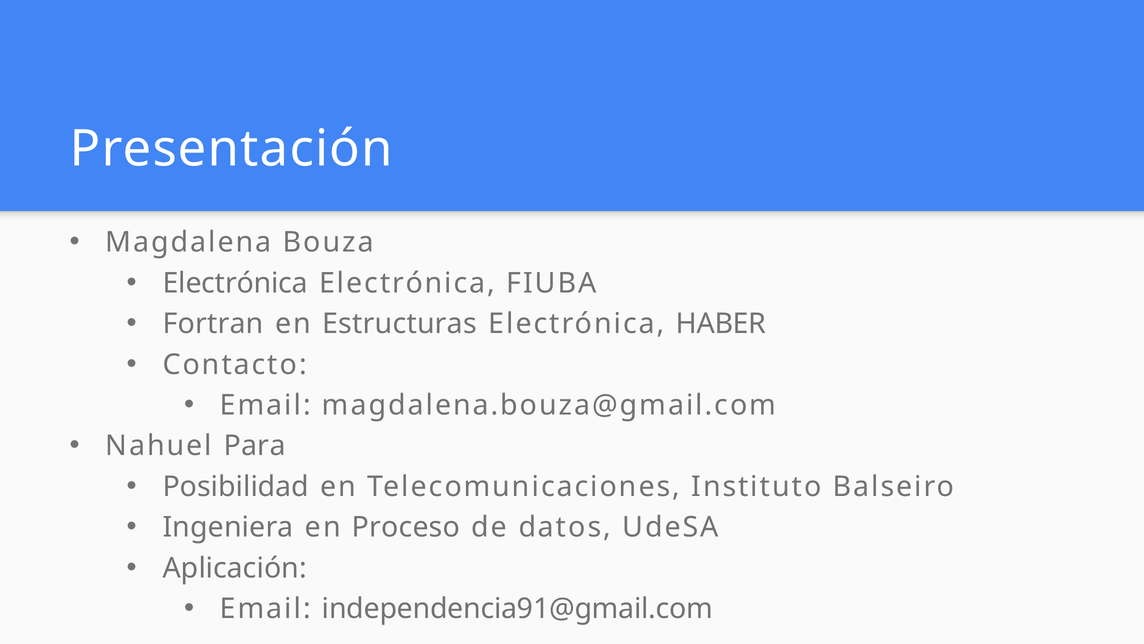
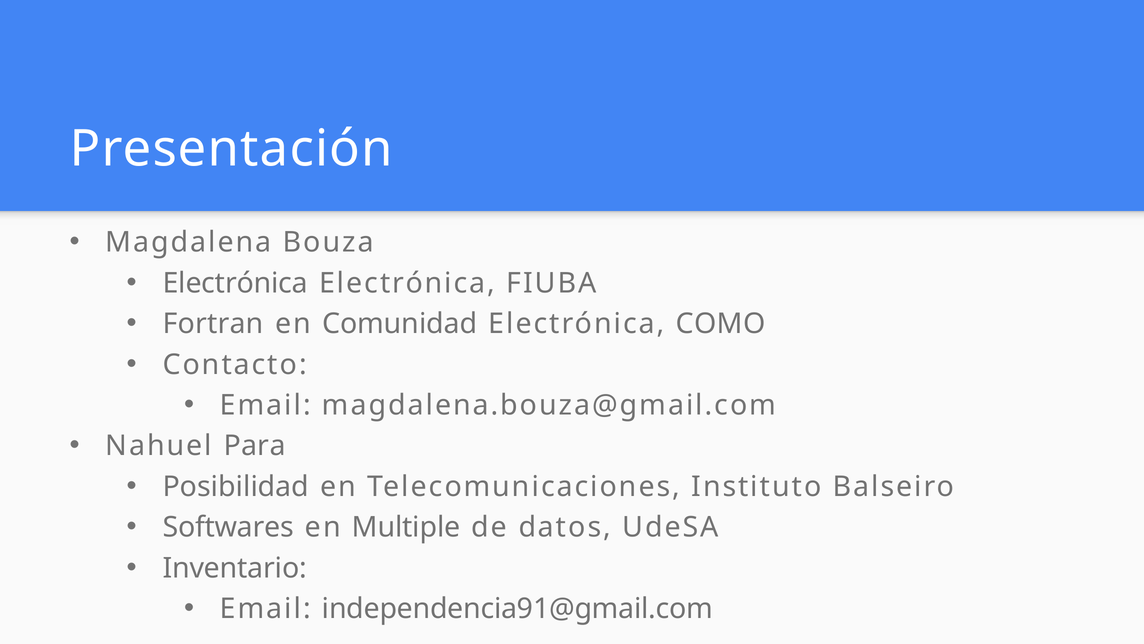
Estructuras: Estructuras -> Comunidad
HABER: HABER -> COMO
Ingeniera: Ingeniera -> Softwares
Proceso: Proceso -> Multiple
Aplicación: Aplicación -> Inventario
